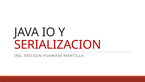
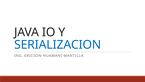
SERIALIZACION colour: red -> blue
